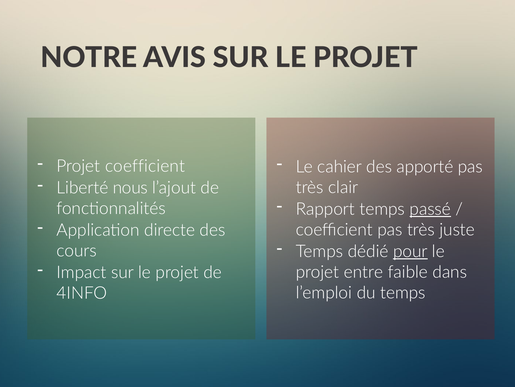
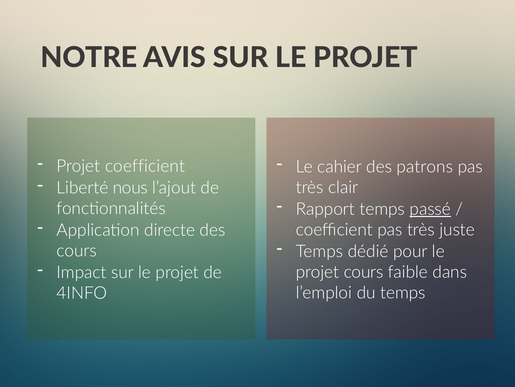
apporté: apporté -> patrons
pour underline: present -> none
projet entre: entre -> cours
